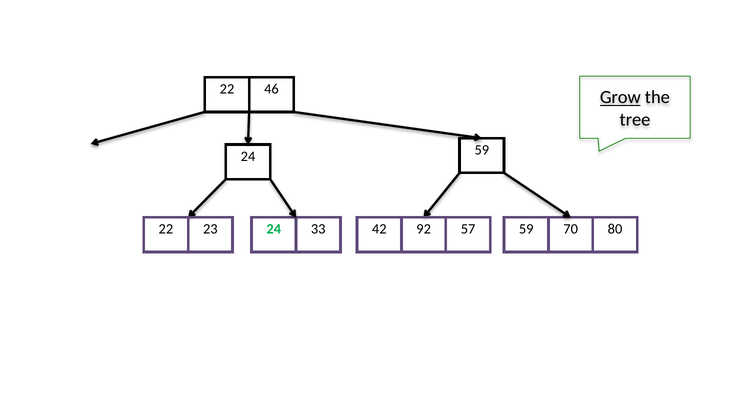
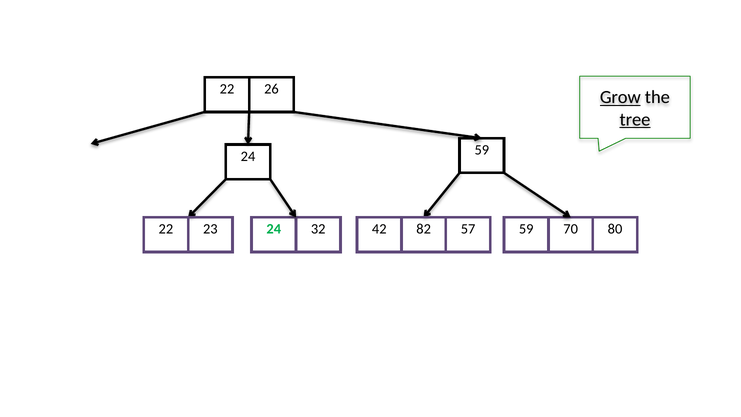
46: 46 -> 26
tree underline: none -> present
33: 33 -> 32
92: 92 -> 82
